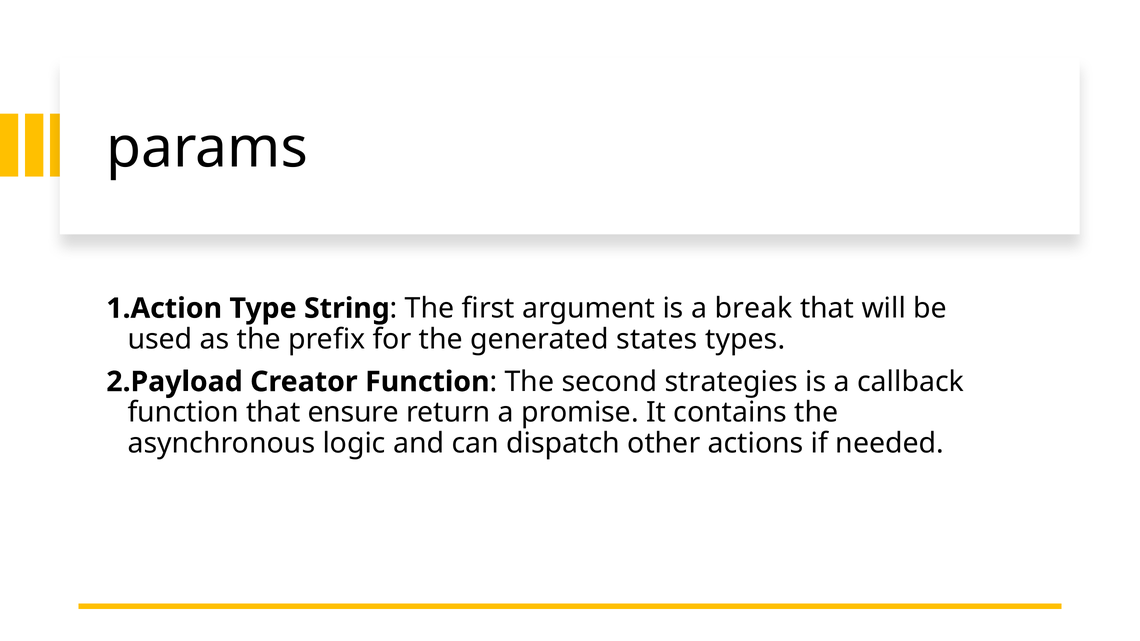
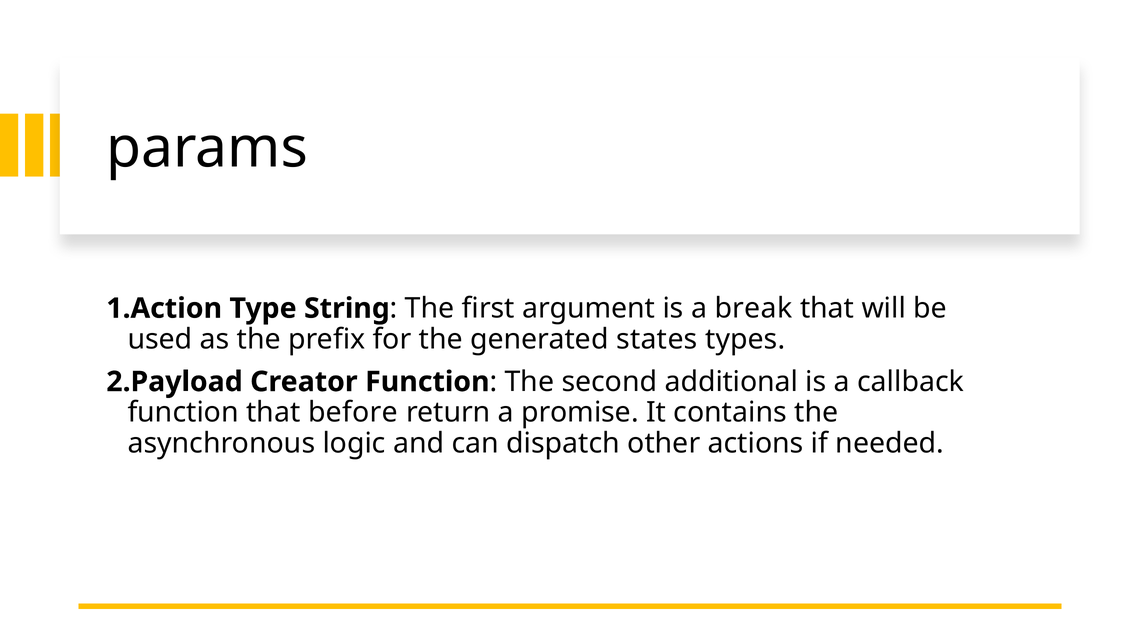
strategies: strategies -> additional
ensure: ensure -> before
